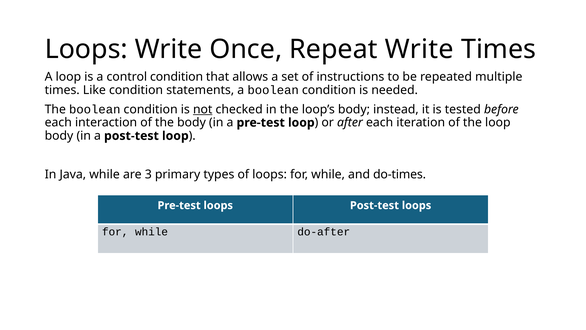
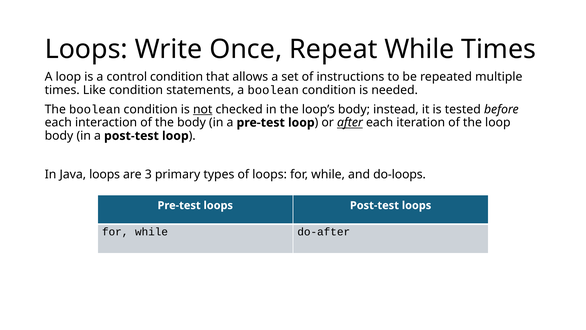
Repeat Write: Write -> While
after underline: none -> present
Java while: while -> loops
do-times: do-times -> do-loops
